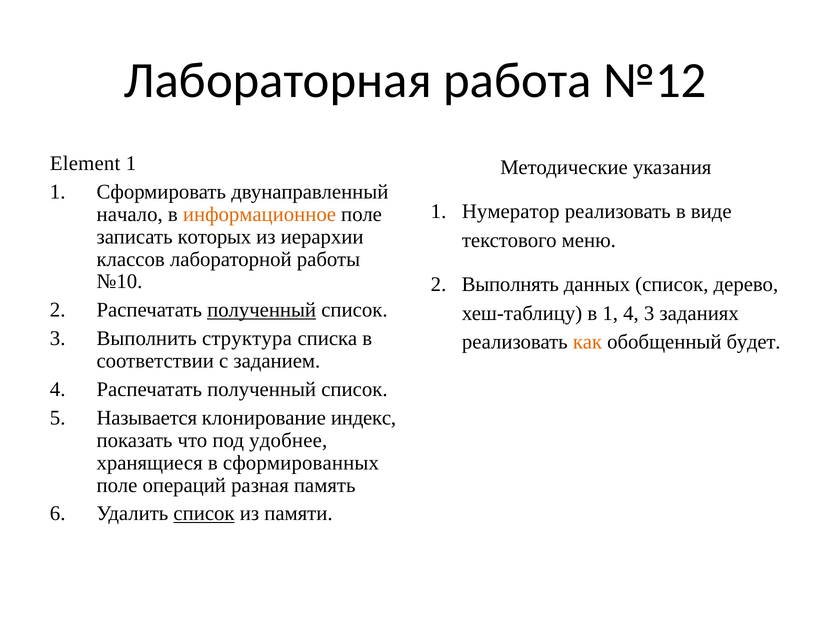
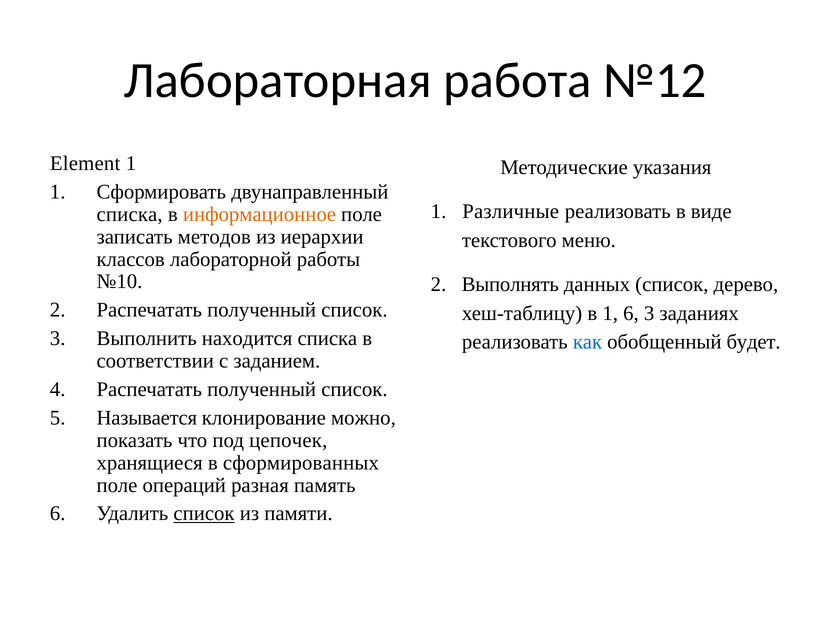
Нумератор: Нумератор -> Различные
начало at (130, 214): начало -> списка
которых: которых -> методов
полученный at (262, 310) underline: present -> none
1 4: 4 -> 6
структура: структура -> находится
как colour: orange -> blue
индекс: индекс -> можно
удобнее: удобнее -> цепочек
